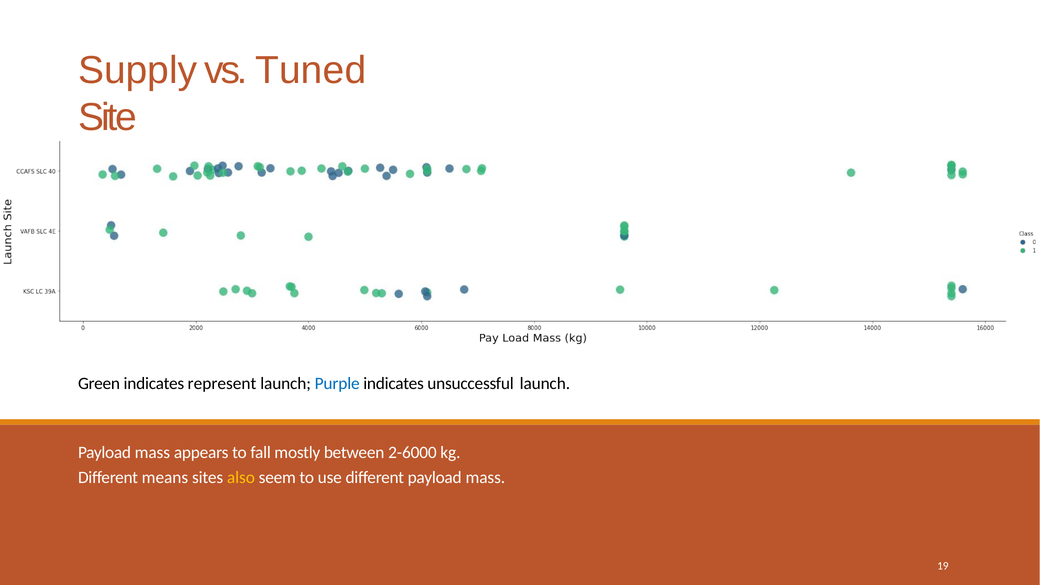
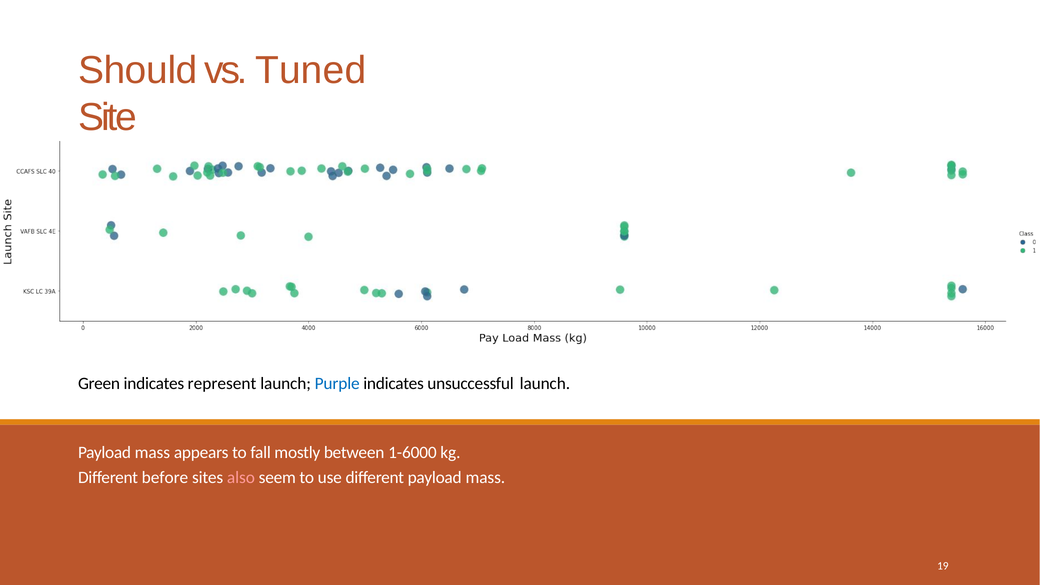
Supply: Supply -> Should
2-6000: 2-6000 -> 1-6000
means: means -> before
also colour: yellow -> pink
